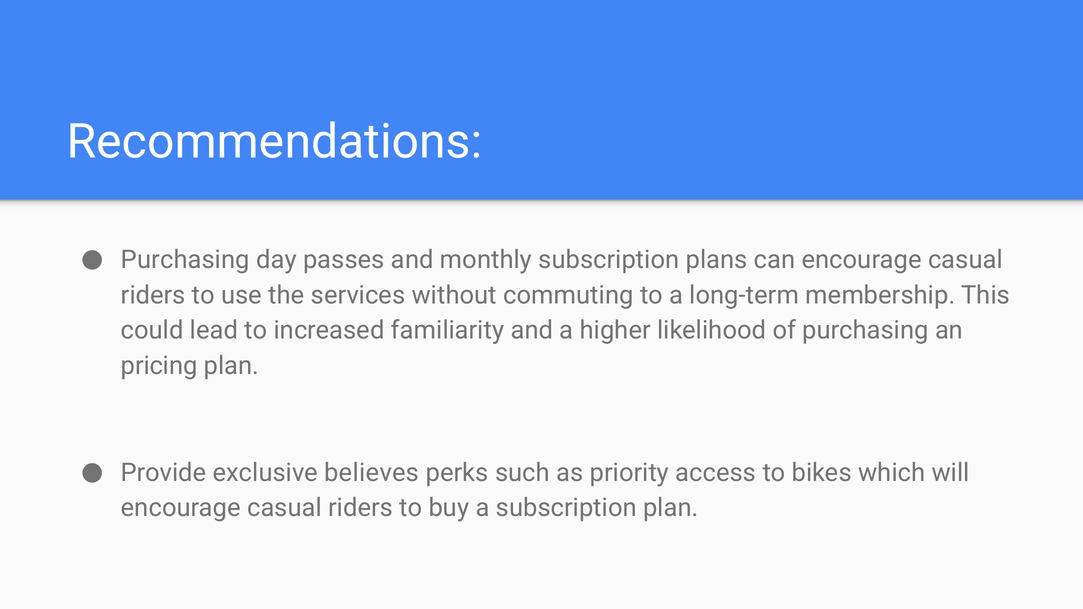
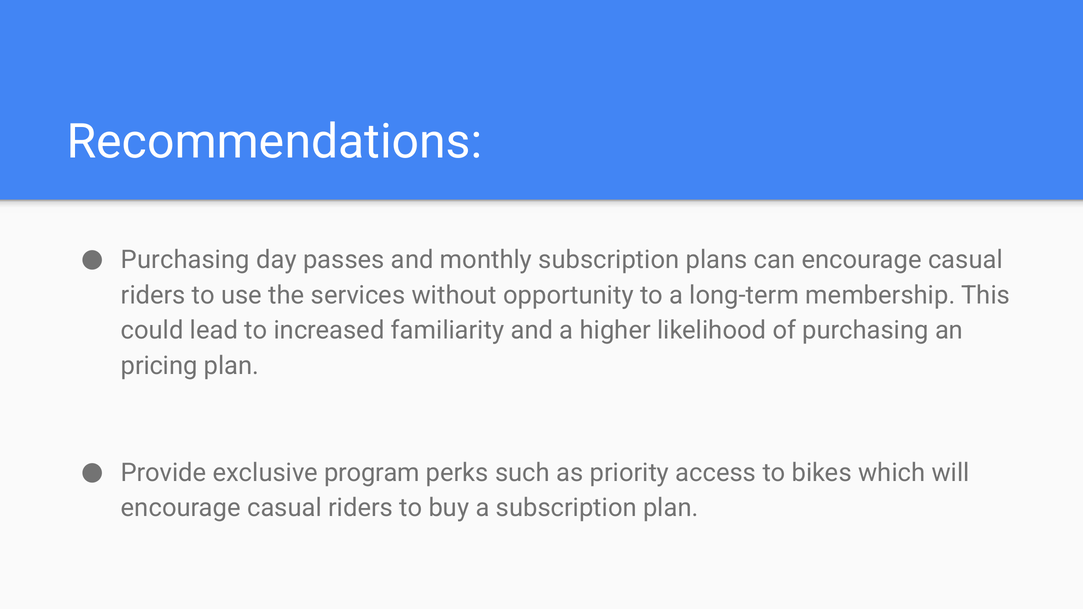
commuting: commuting -> opportunity
believes: believes -> program
